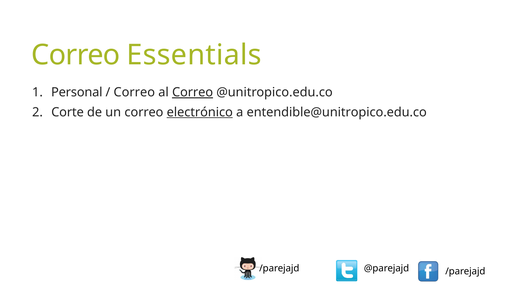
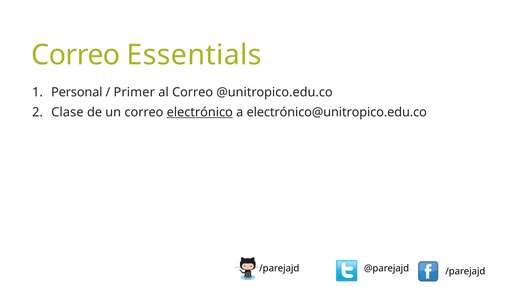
Correo at (134, 92): Correo -> Primer
Correo at (193, 92) underline: present -> none
Corte: Corte -> Clase
entendible@unitropico.edu.co: entendible@unitropico.edu.co -> electrónico@unitropico.edu.co
